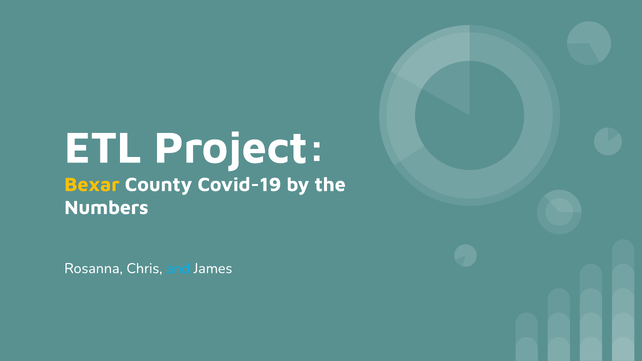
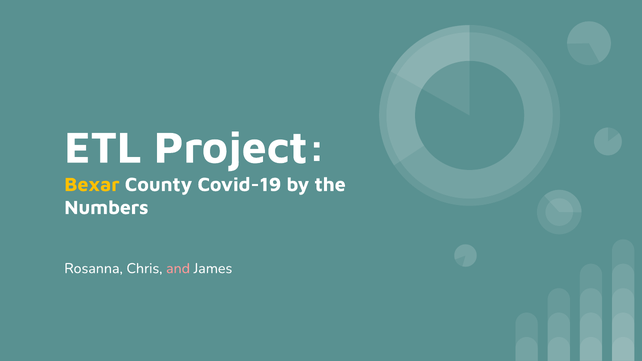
and colour: light blue -> pink
